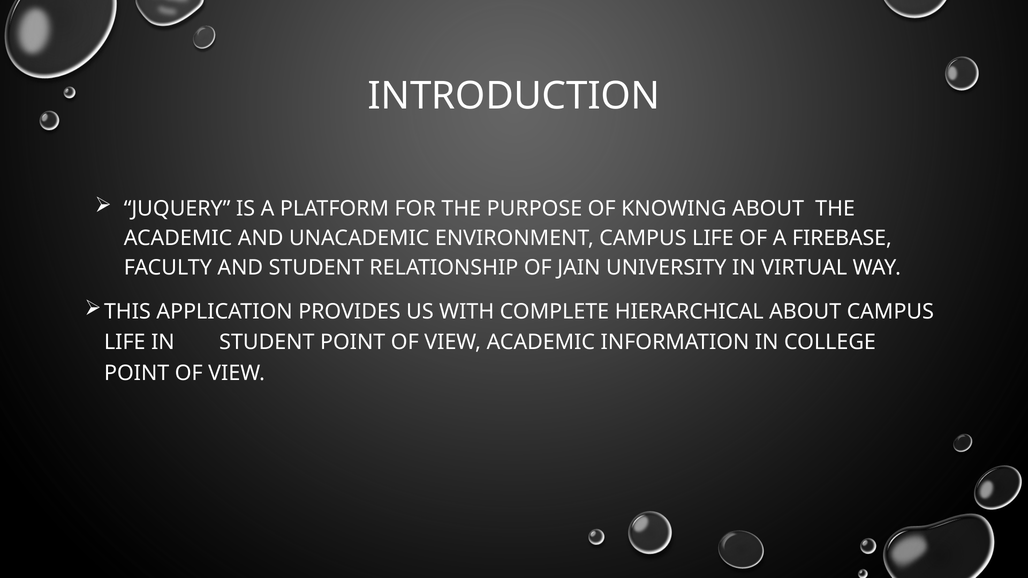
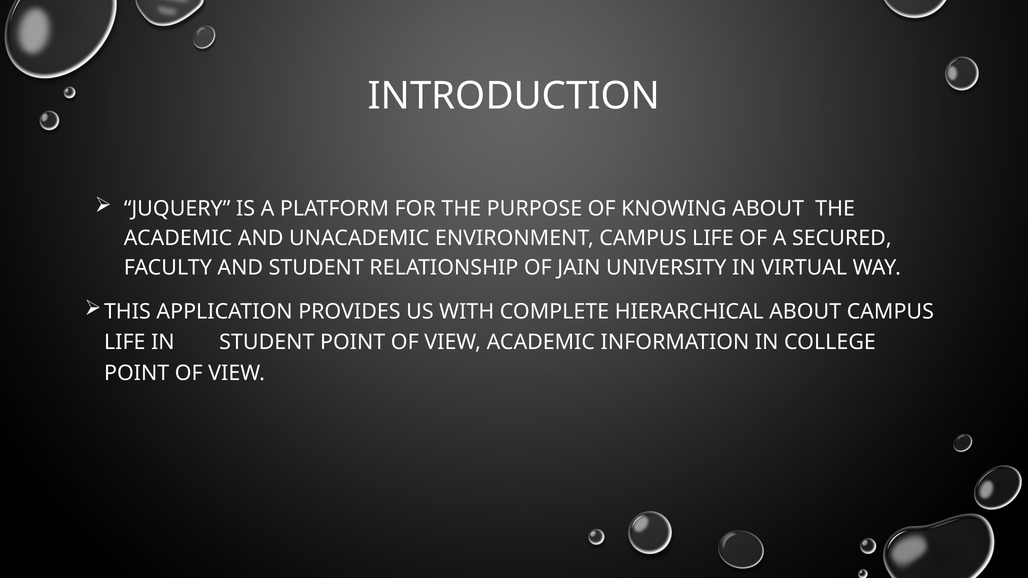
FIREBASE: FIREBASE -> SECURED
